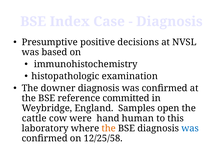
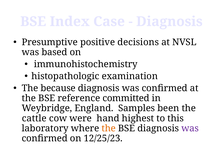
downer: downer -> because
open: open -> been
human: human -> highest
was at (190, 128) colour: blue -> purple
12/25/58: 12/25/58 -> 12/25/23
